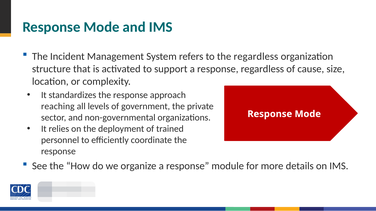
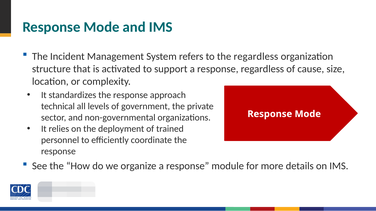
reaching: reaching -> technical
